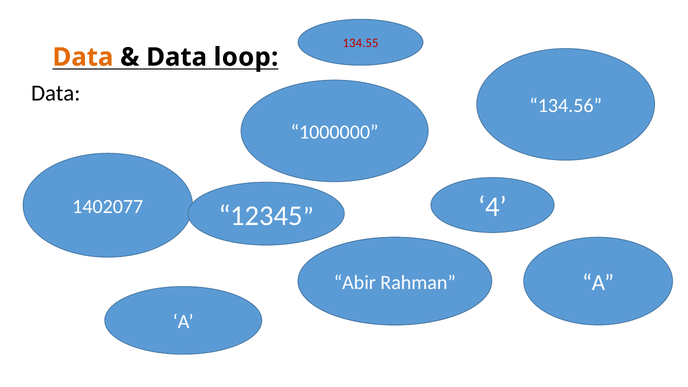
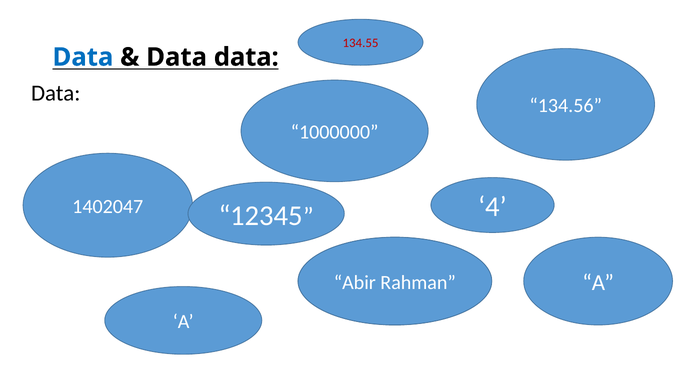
Data at (83, 57) colour: orange -> blue
loop at (246, 57): loop -> data
1402077: 1402077 -> 1402047
